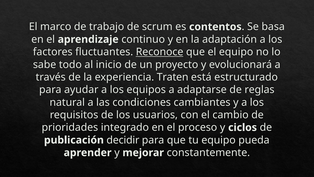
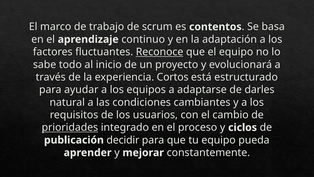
Traten: Traten -> Cortos
reglas: reglas -> darles
prioridades underline: none -> present
